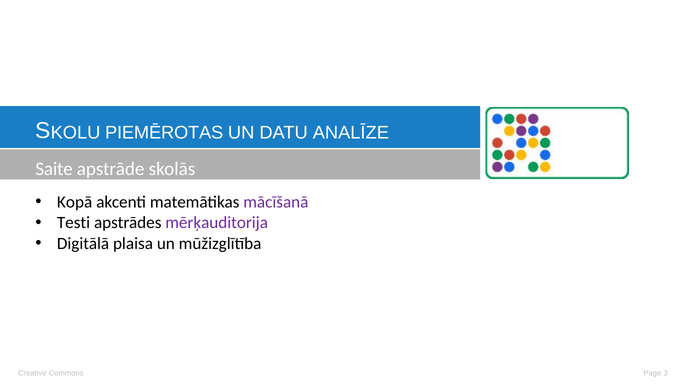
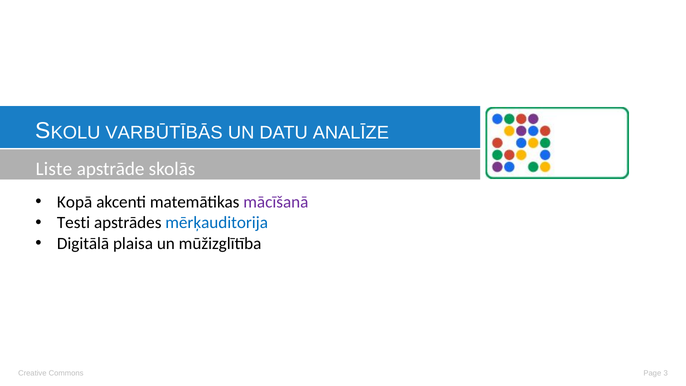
PIEMĒROTAS: PIEMĒROTAS -> VARBŪTĪBĀS
Saite: Saite -> Liste
mērķauditorija colour: purple -> blue
